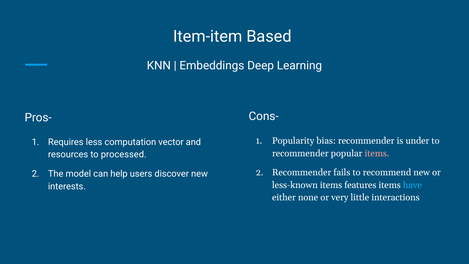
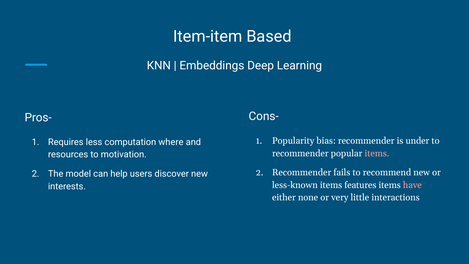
vector: vector -> where
processed: processed -> motivation
have colour: light blue -> pink
